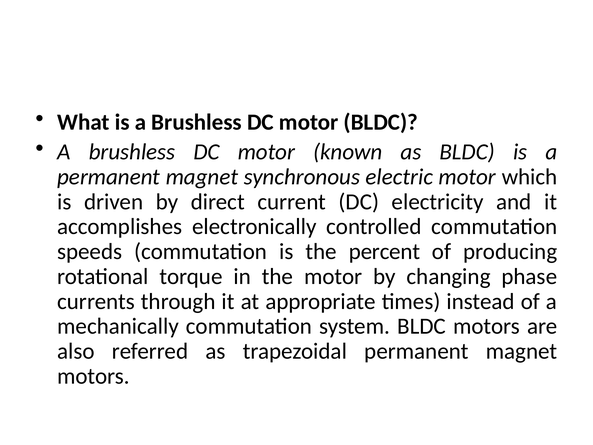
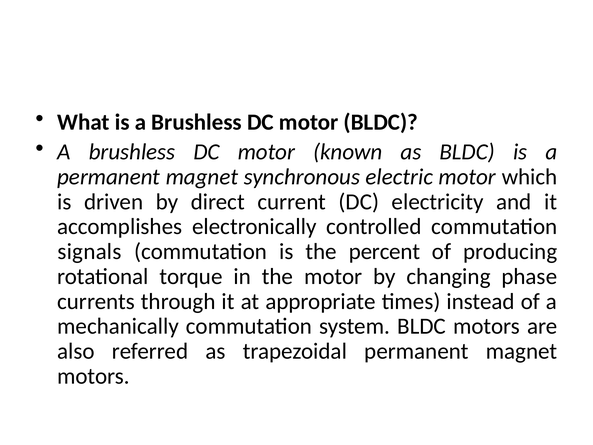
speeds: speeds -> signals
